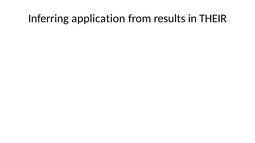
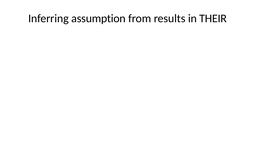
application: application -> assumption
